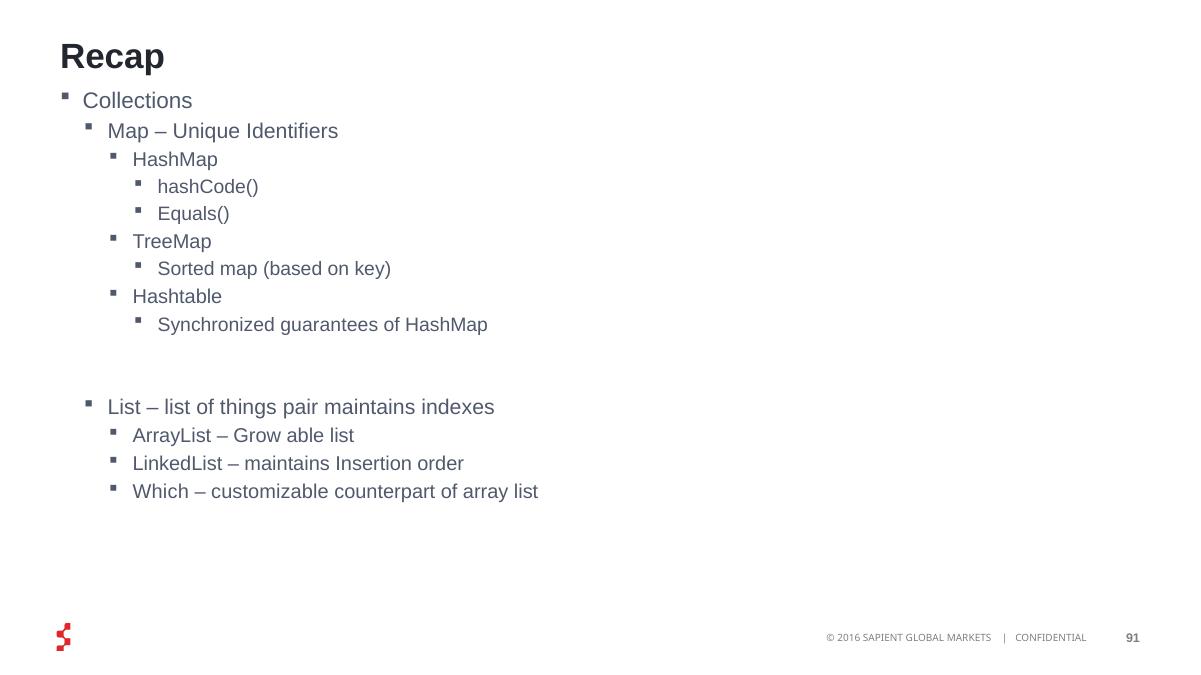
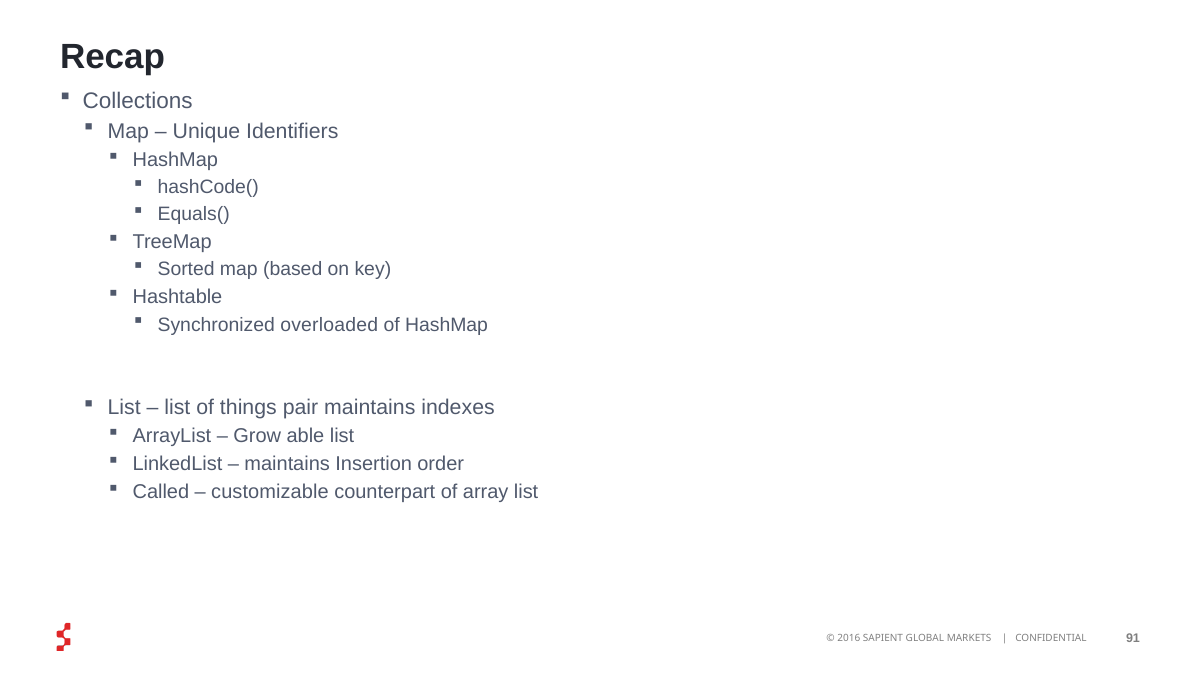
guarantees: guarantees -> overloaded
Which: Which -> Called
